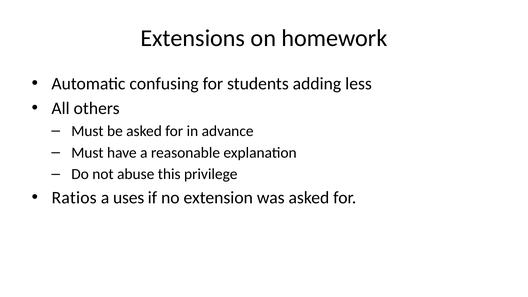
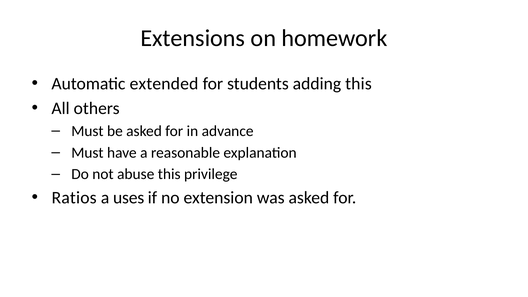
confusing: confusing -> extended
adding less: less -> this
